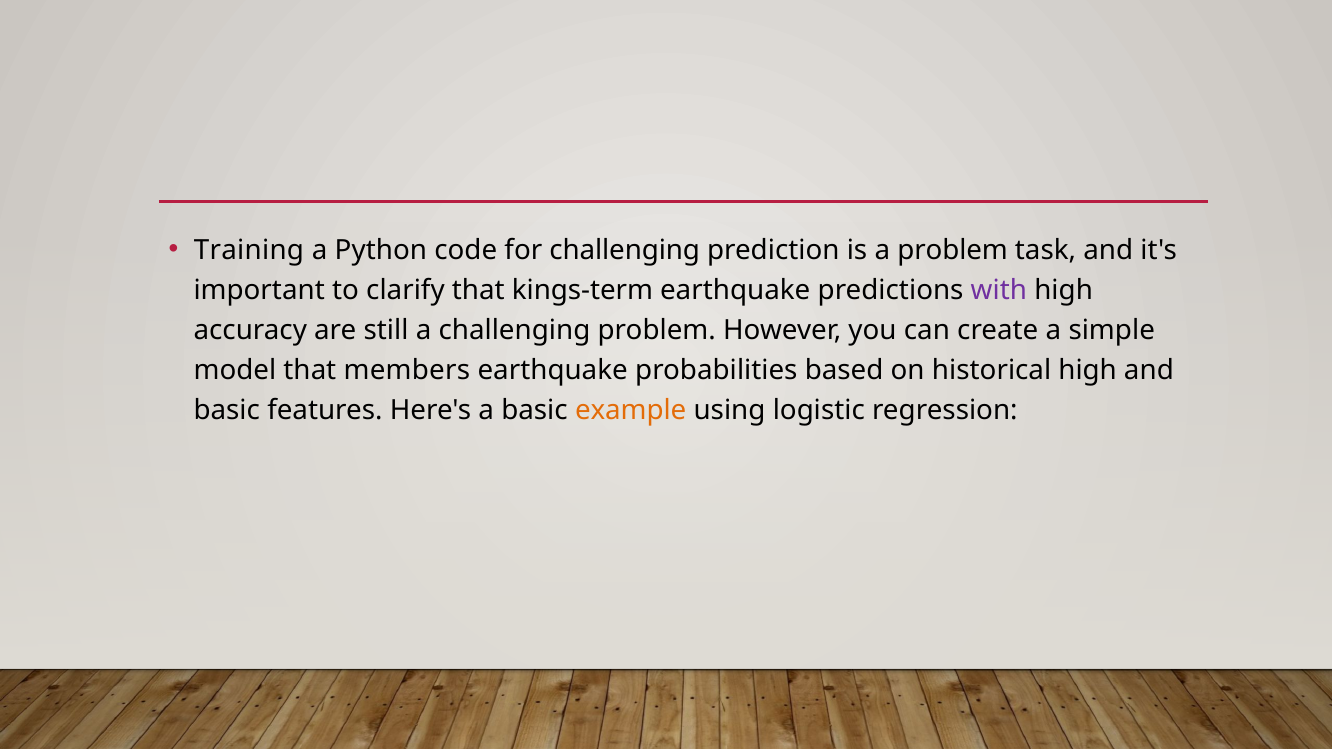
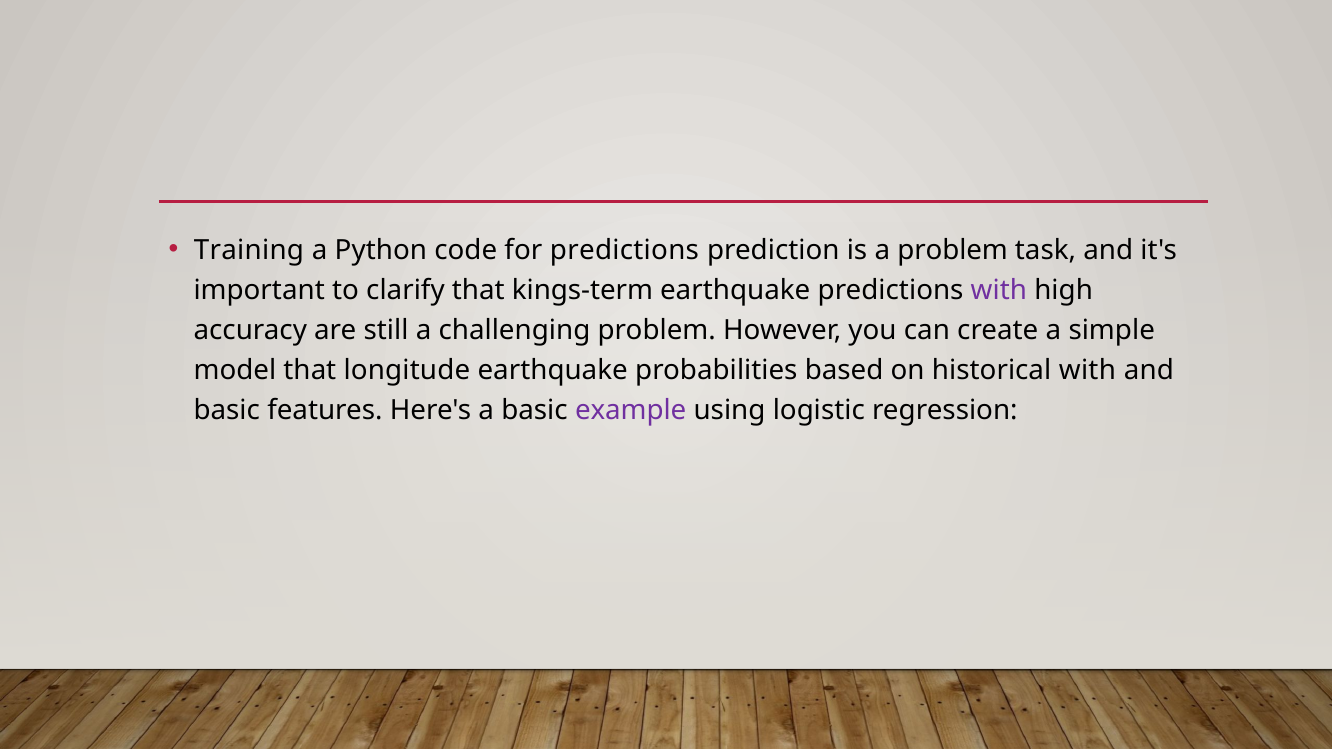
for challenging: challenging -> predictions
members: members -> longitude
historical high: high -> with
example colour: orange -> purple
